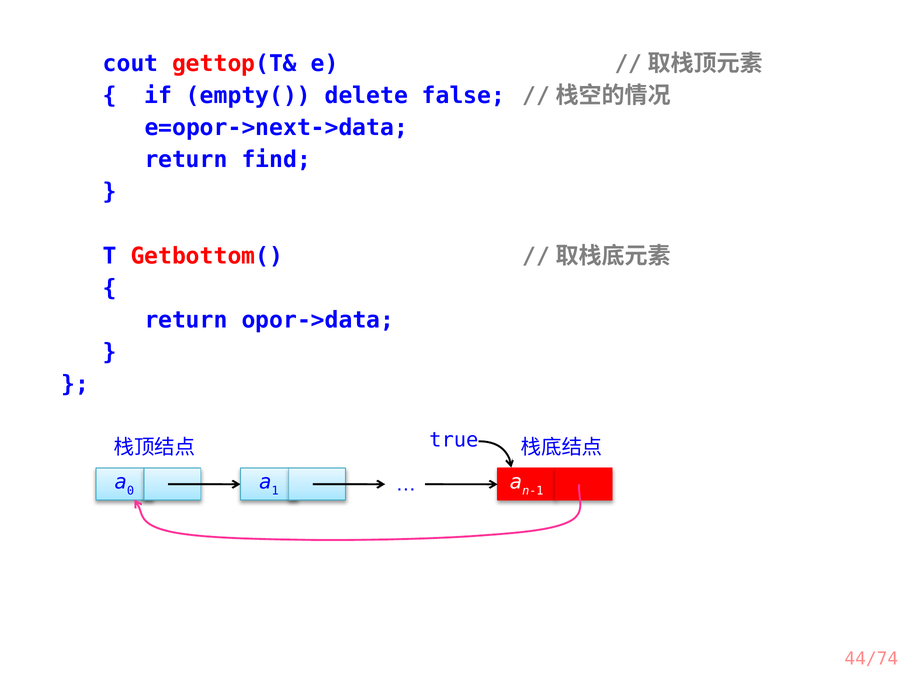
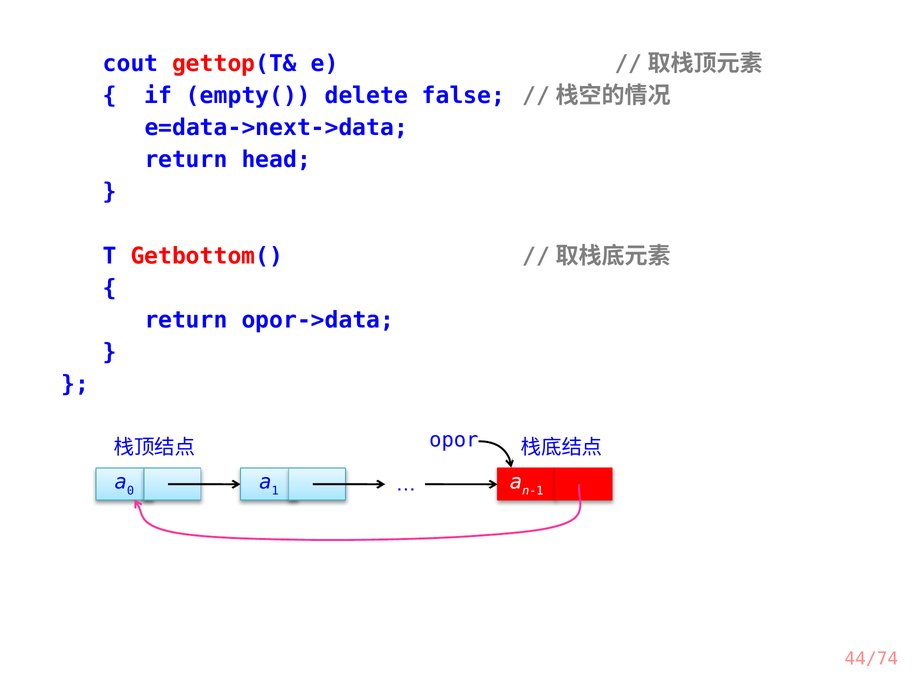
e=opor->next->data: e=opor->next->data -> e=data->next->data
find: find -> head
true: true -> opor
